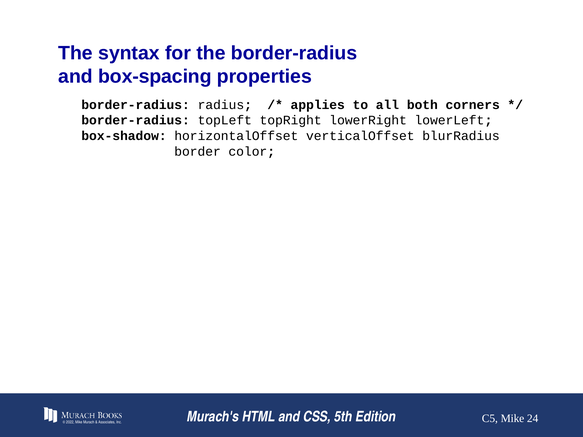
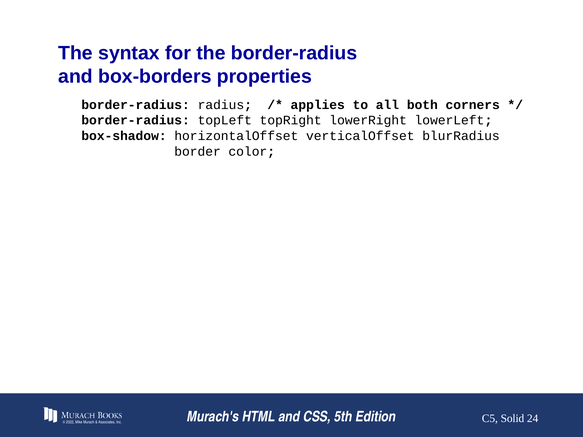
box-spacing: box-spacing -> box-borders
C5 Mike: Mike -> Solid
